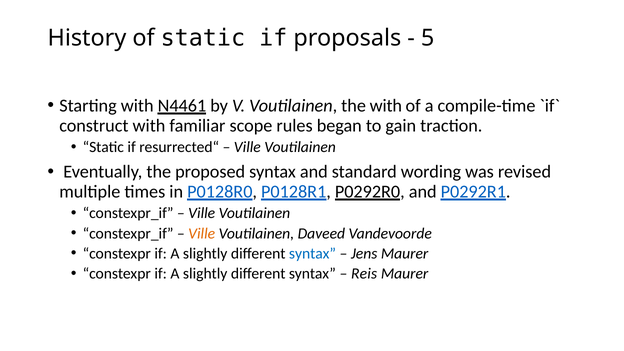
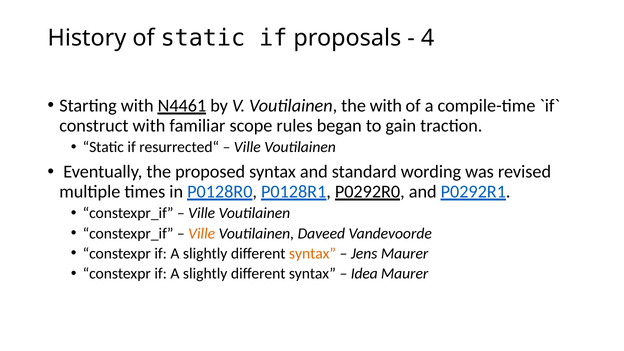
5: 5 -> 4
syntax at (312, 253) colour: blue -> orange
Reis: Reis -> Idea
